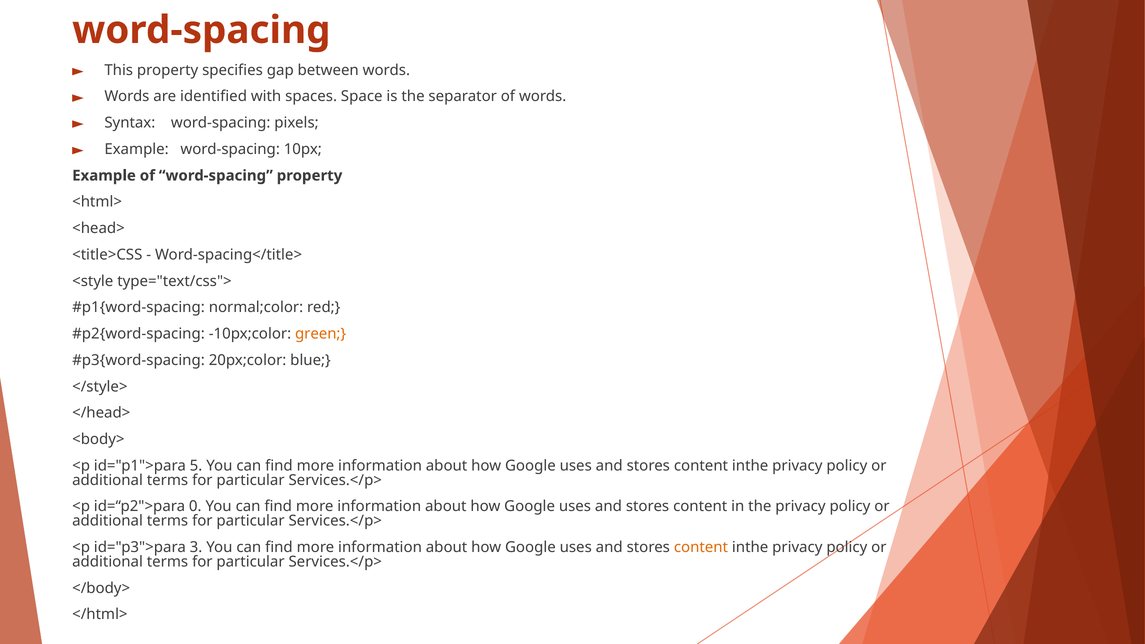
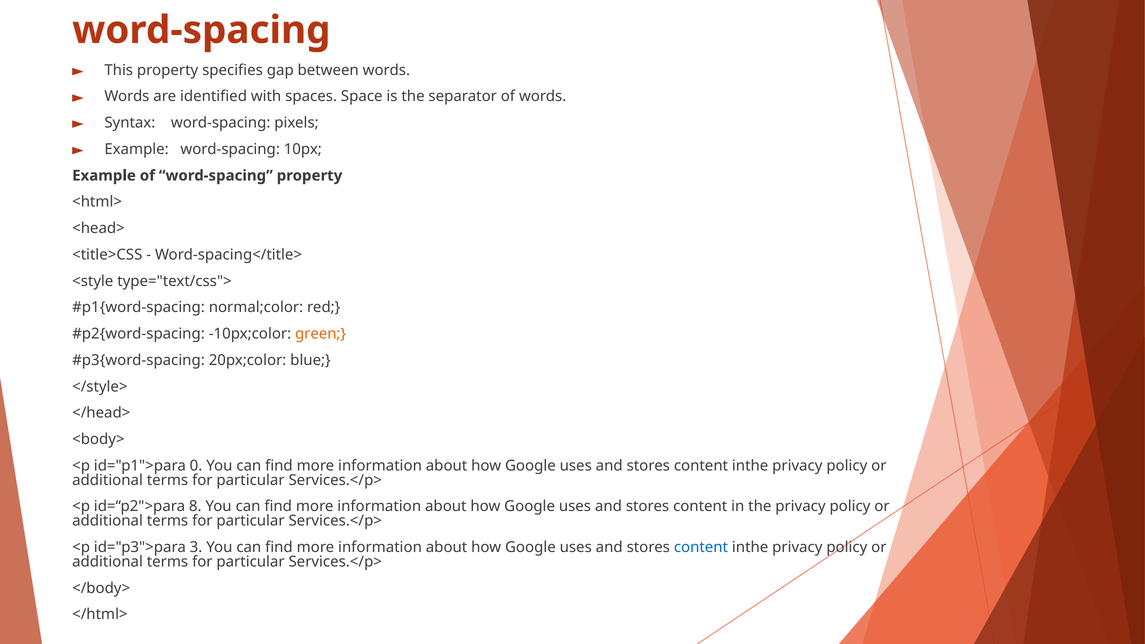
5: 5 -> 0
0: 0 -> 8
content at (701, 547) colour: orange -> blue
